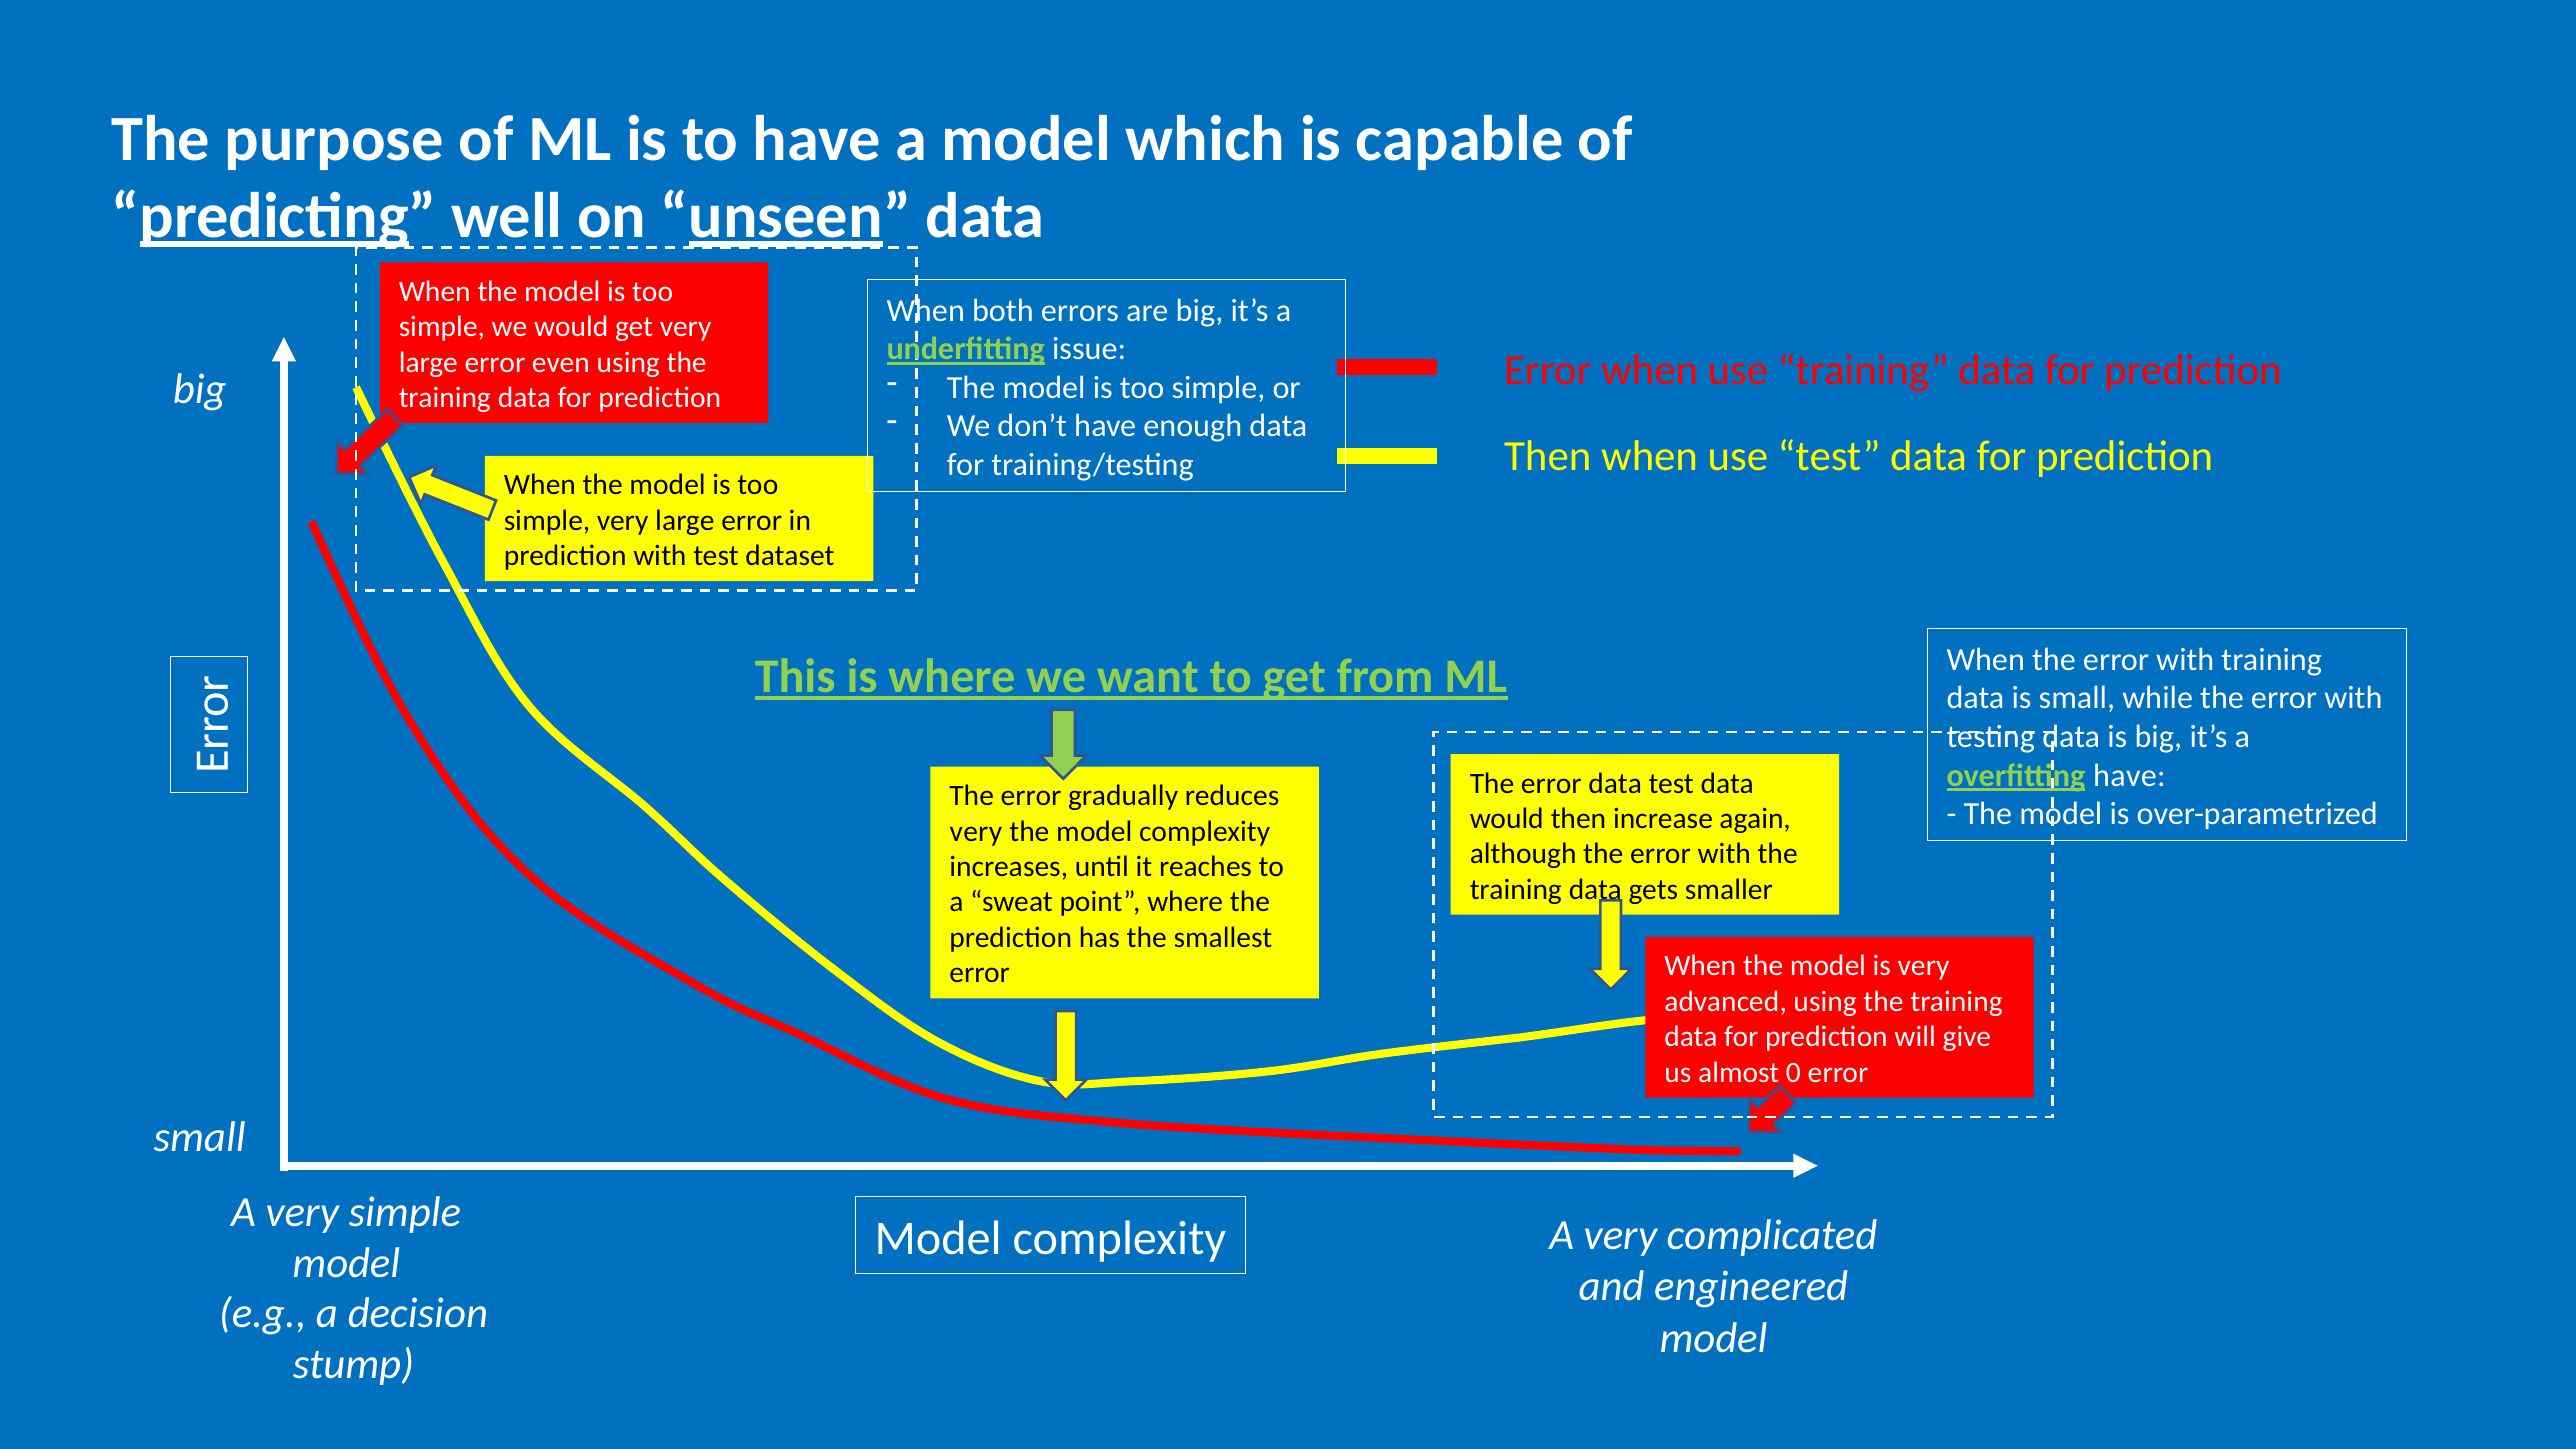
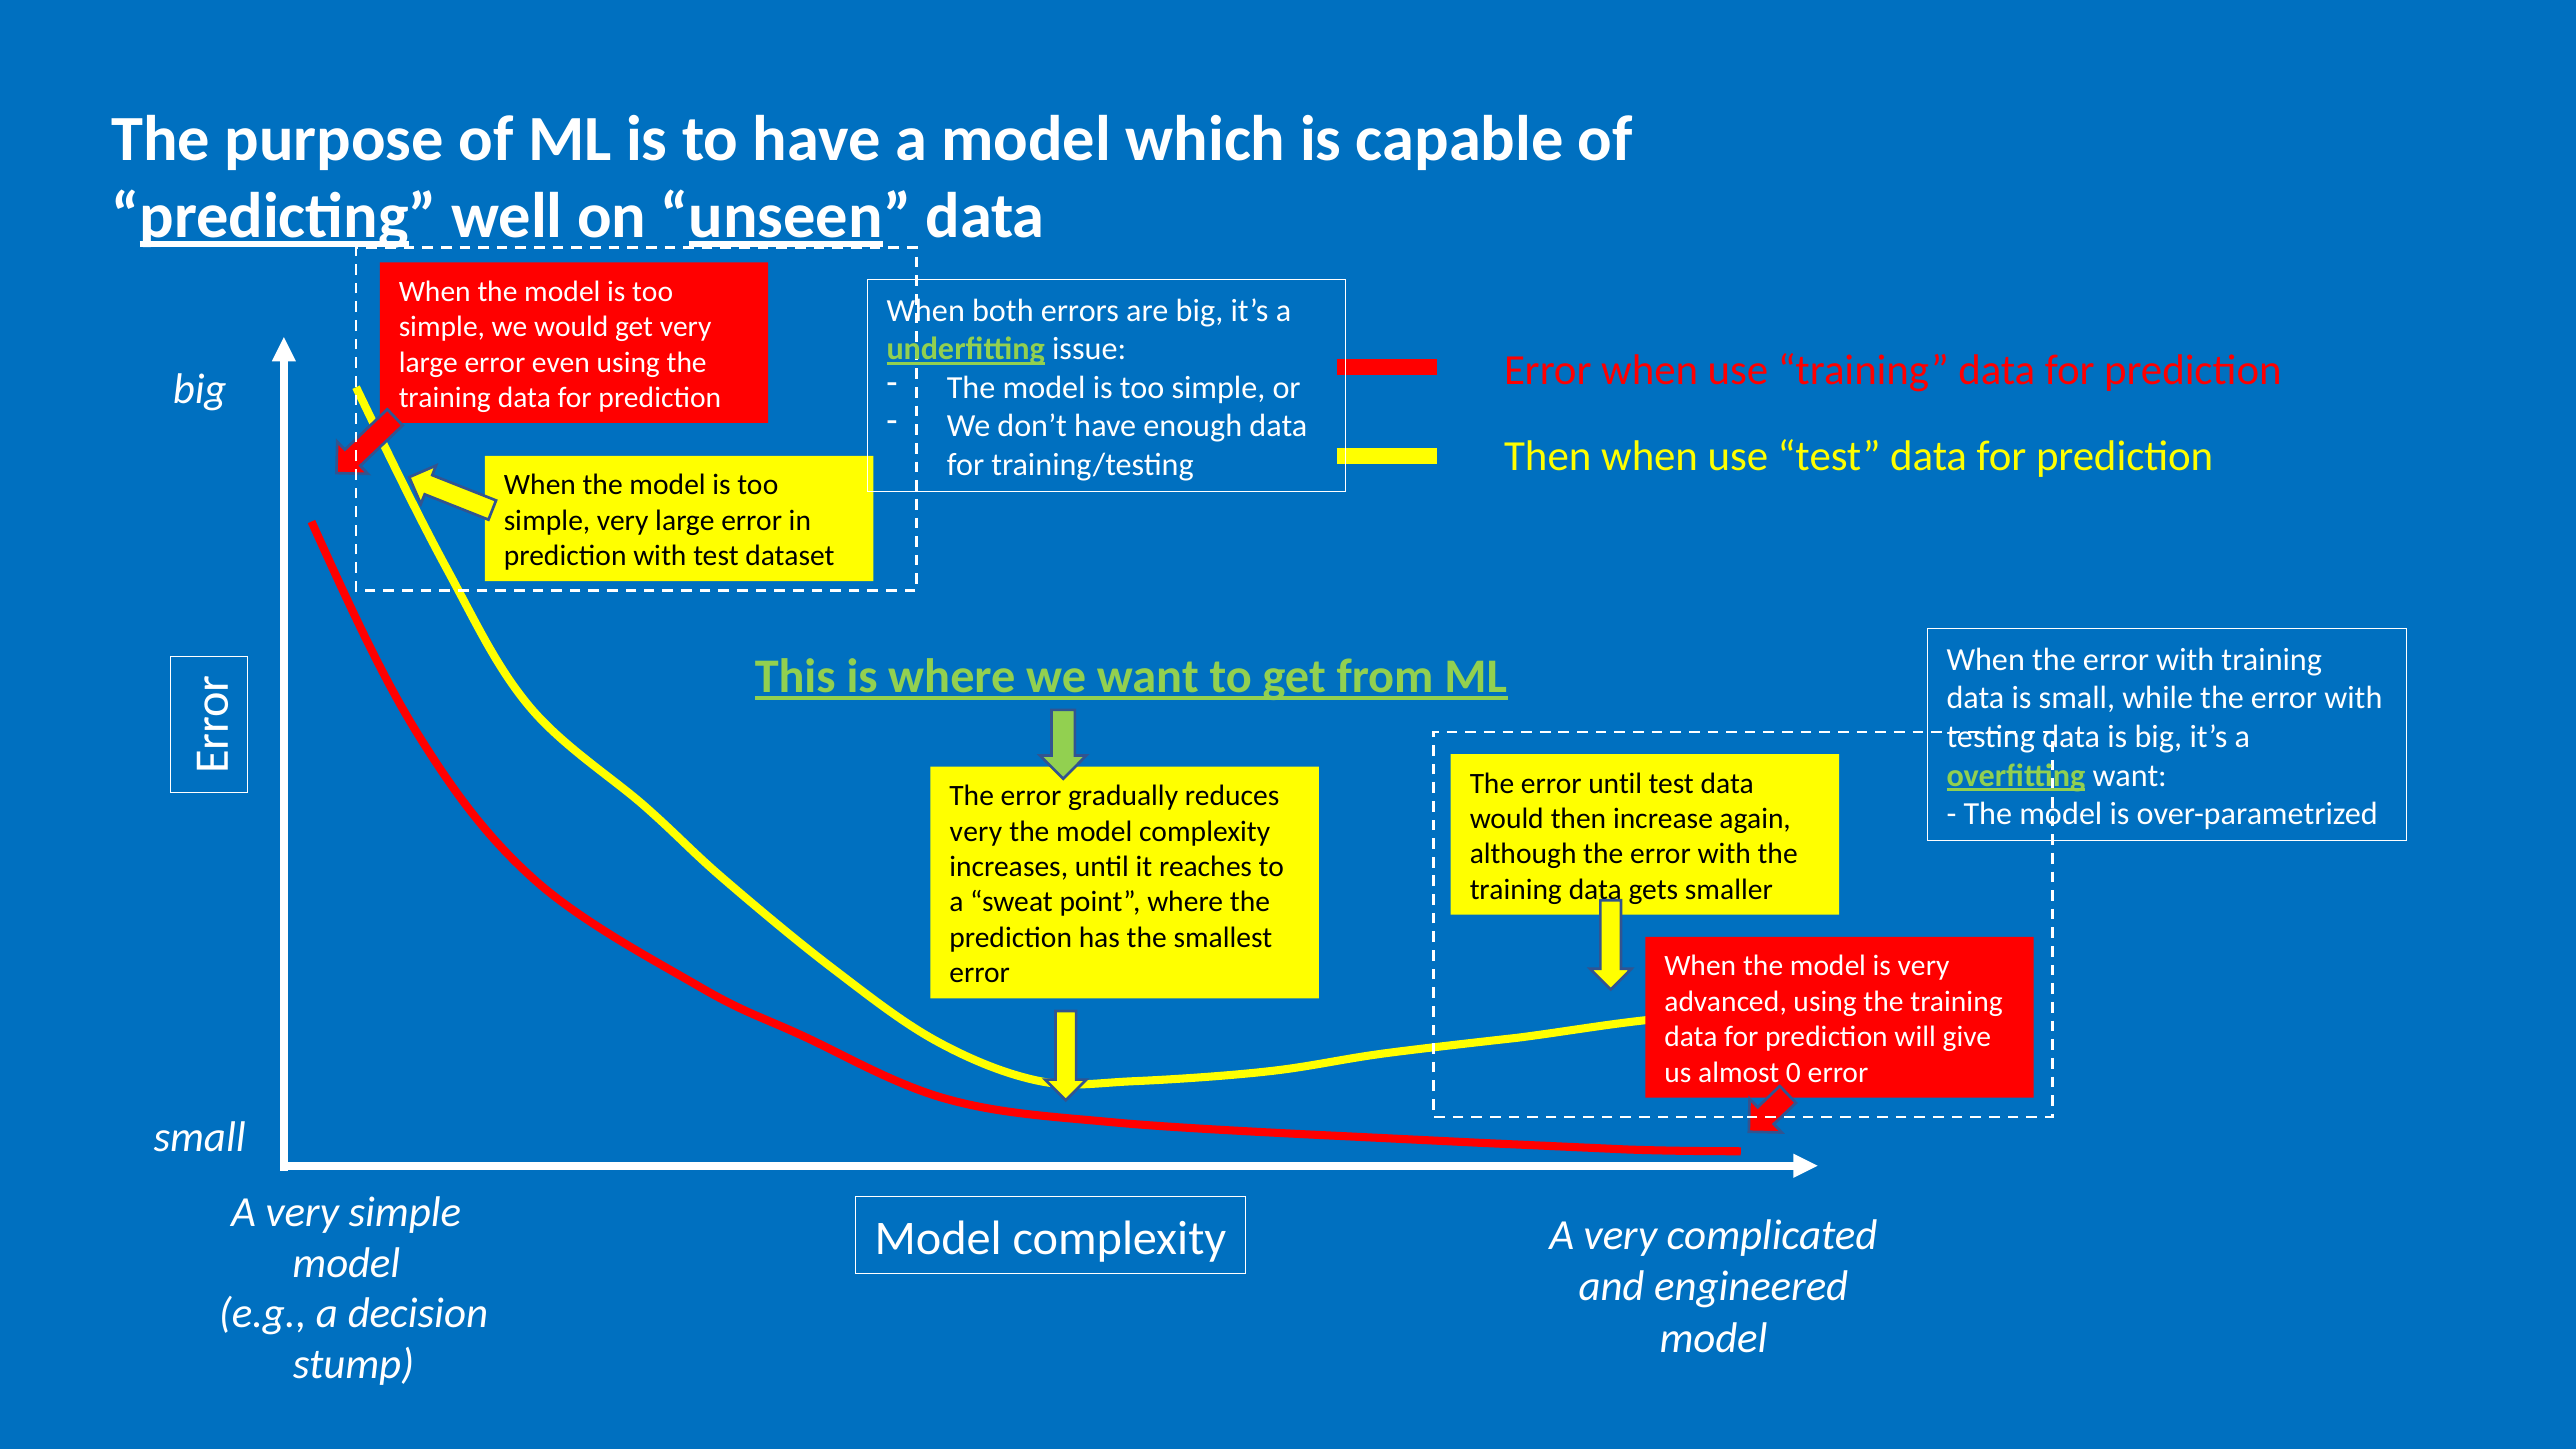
overfitting have: have -> want
error data: data -> until
